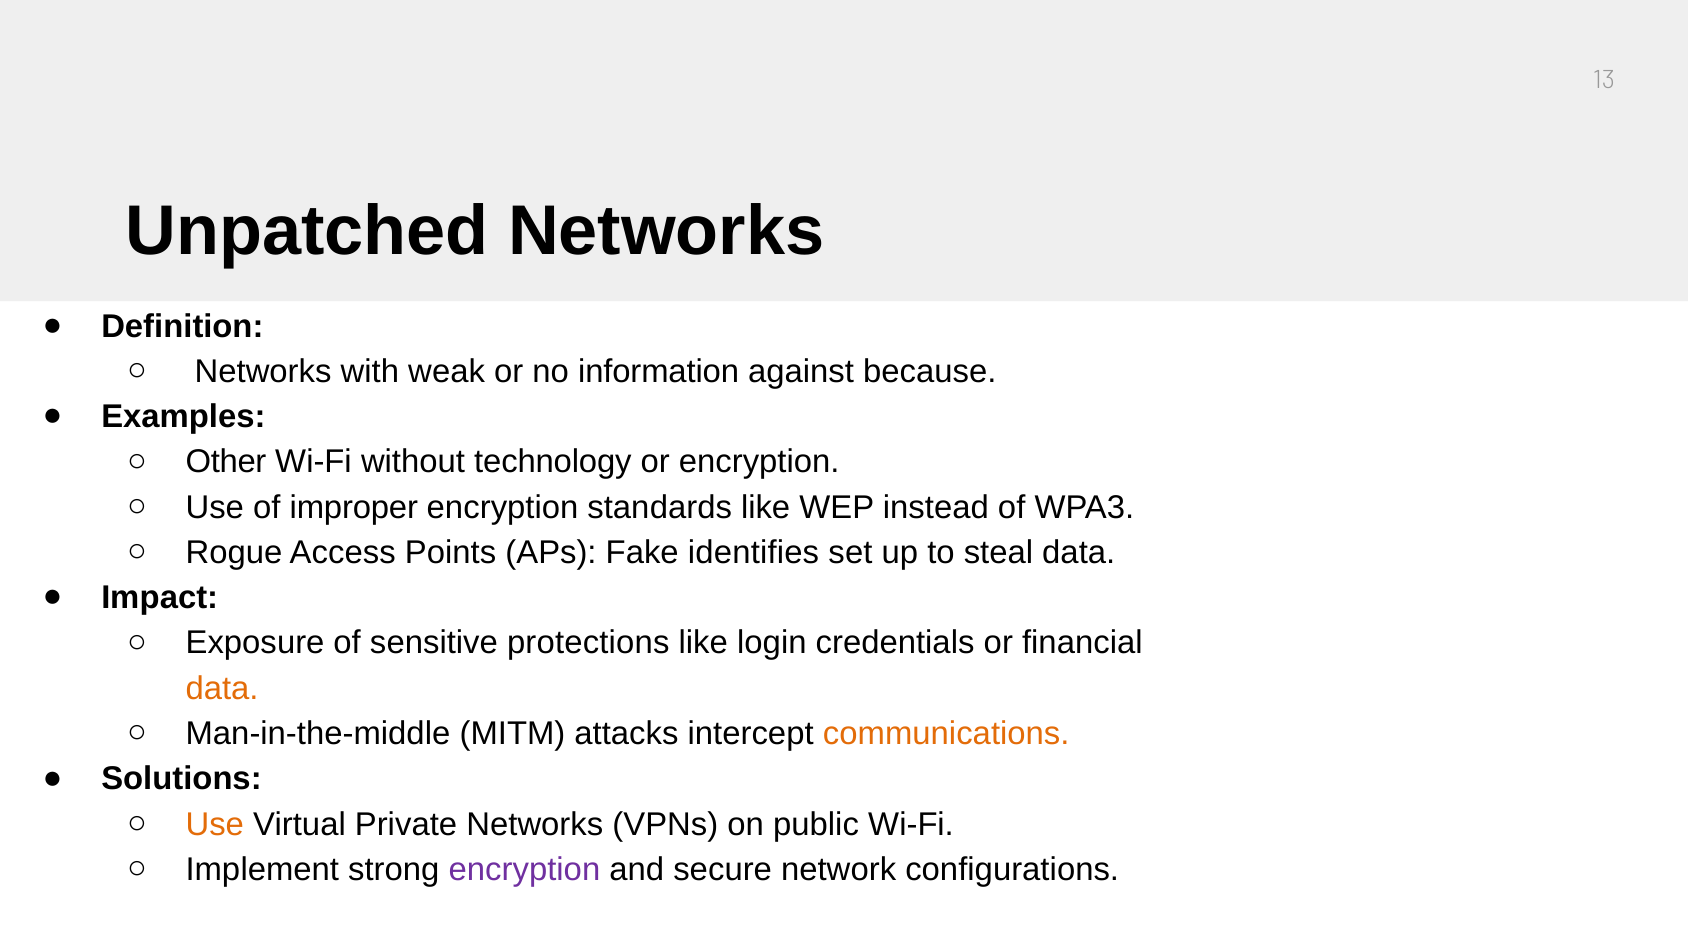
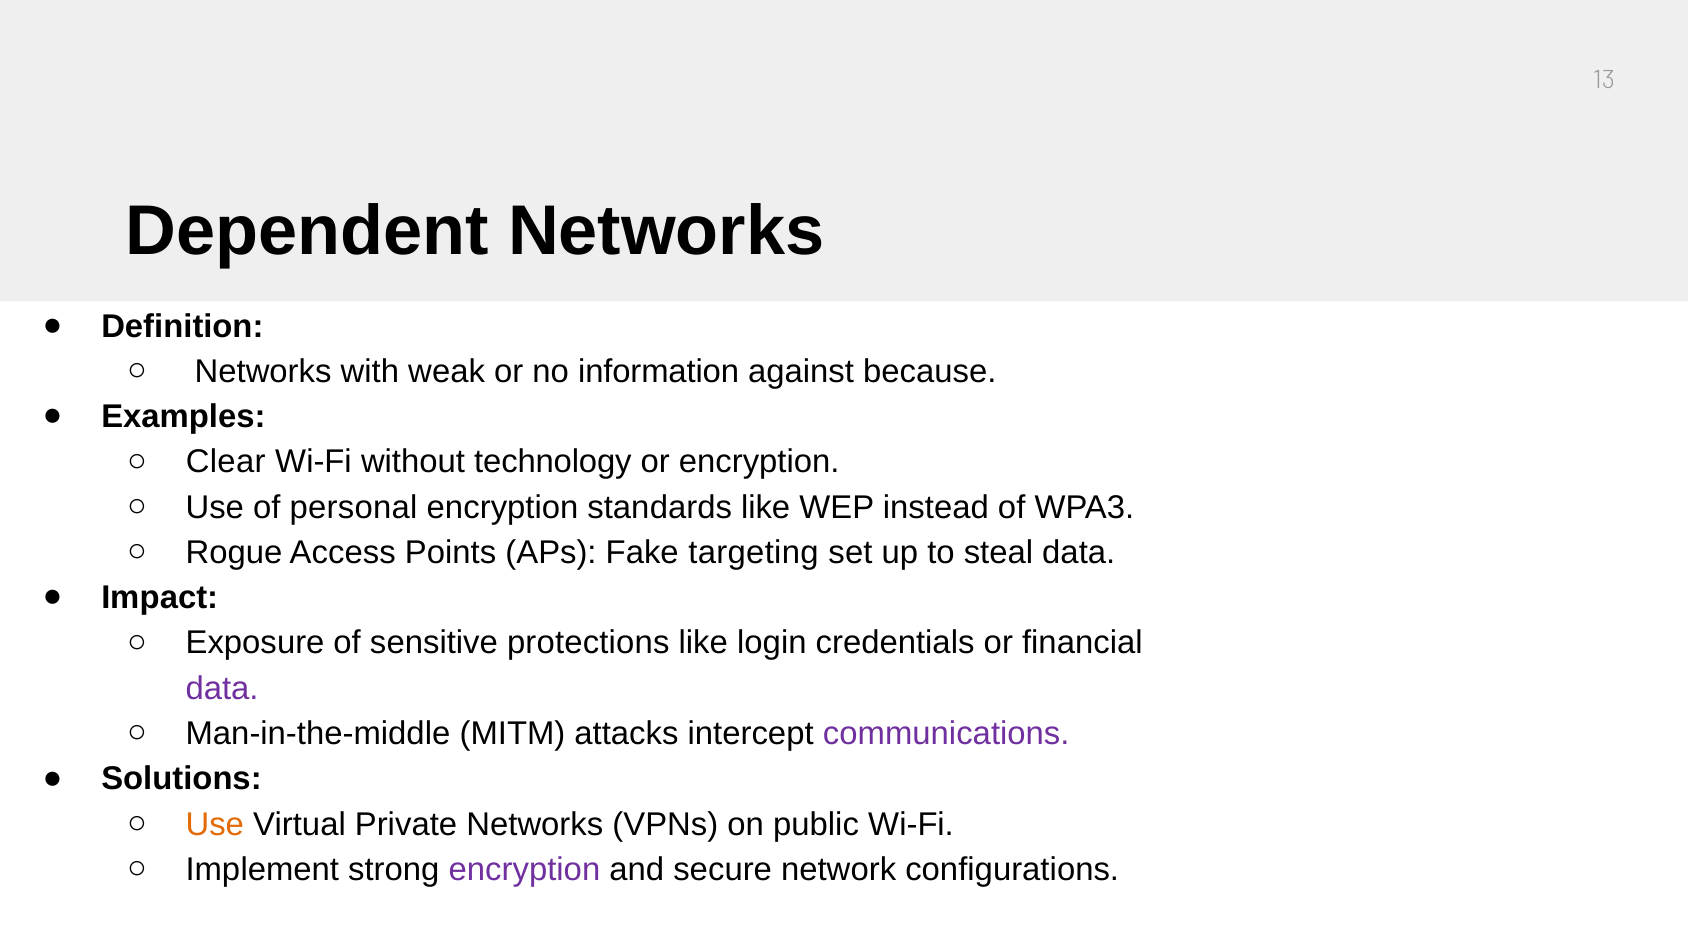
Unpatched: Unpatched -> Dependent
Other: Other -> Clear
improper: improper -> personal
identifies: identifies -> targeting
data at (222, 688) colour: orange -> purple
communications colour: orange -> purple
